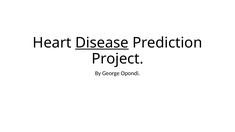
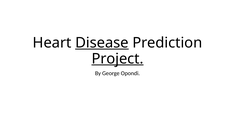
Project underline: none -> present
